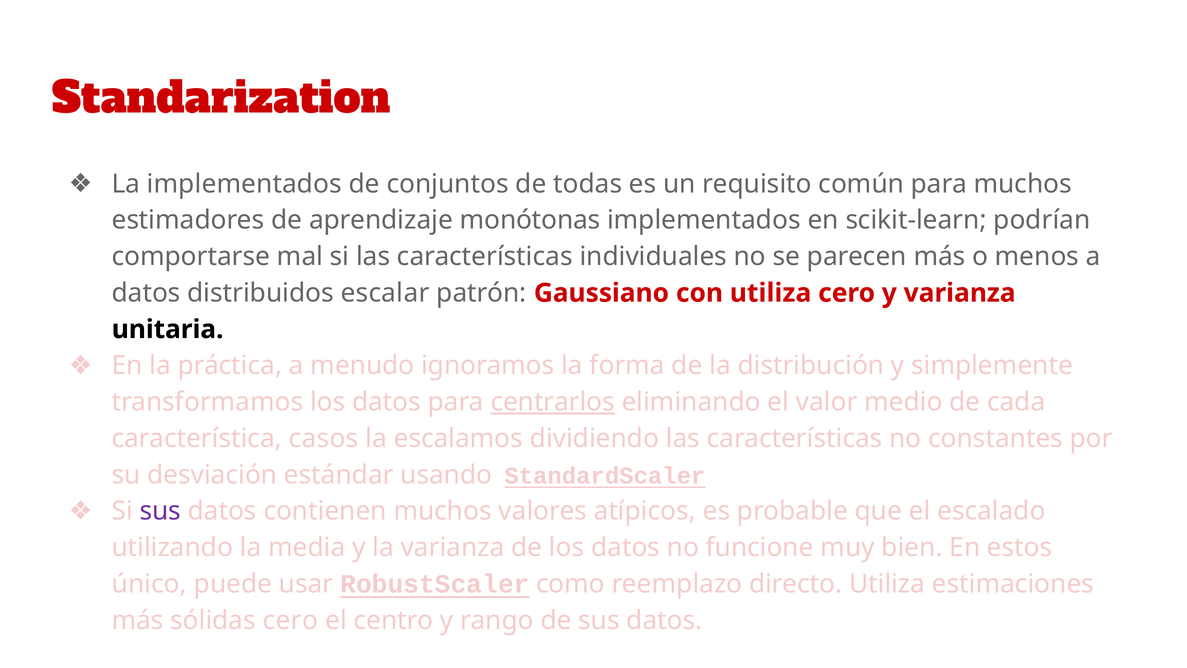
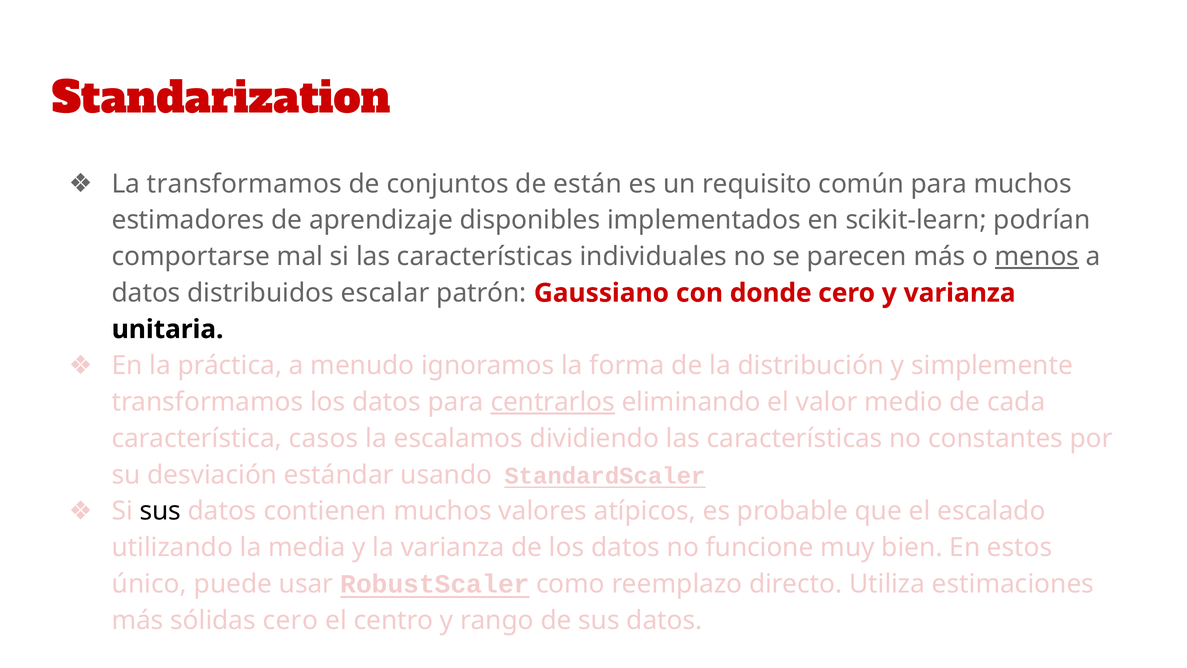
La implementados: implementados -> transformamos
todas: todas -> están
monótonas: monótonas -> disponibles
menos underline: none -> present
con utiliza: utiliza -> donde
sus at (160, 511) colour: purple -> black
